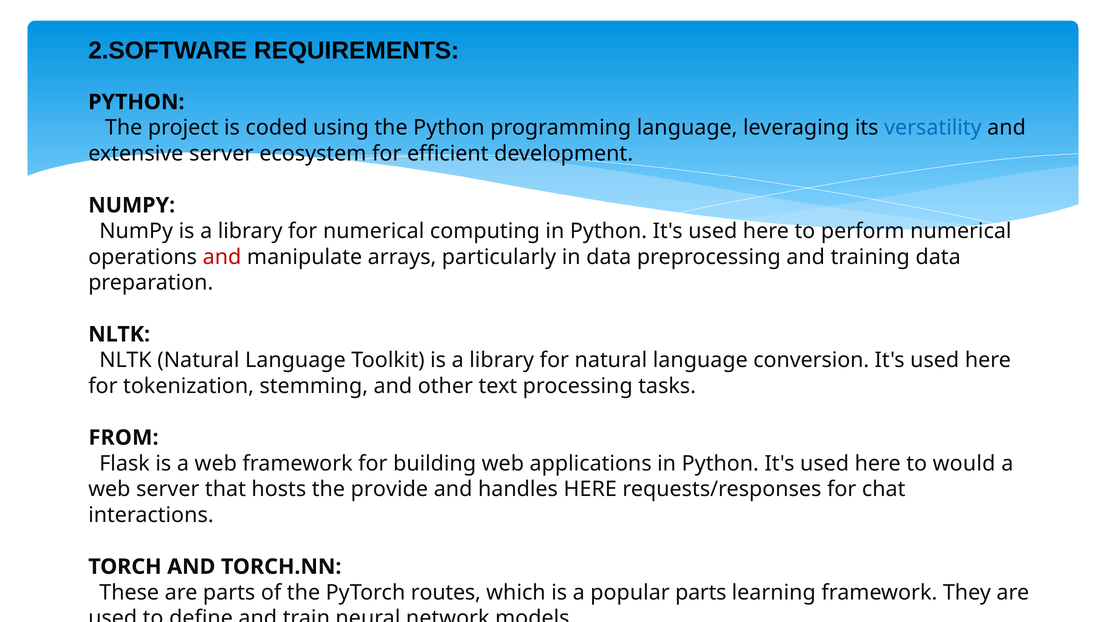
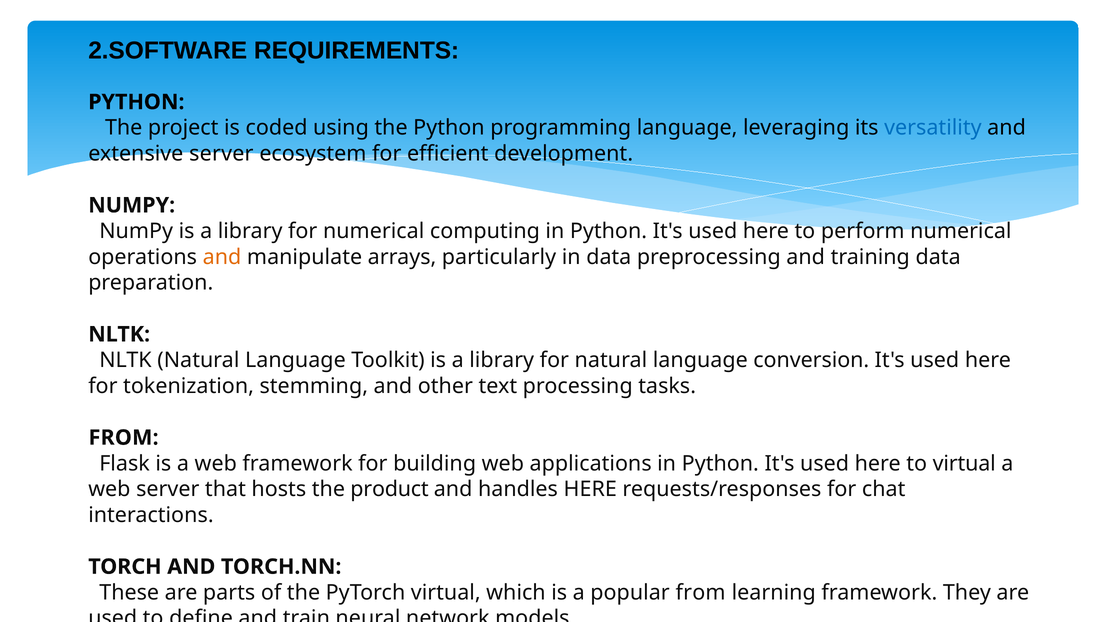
and at (222, 257) colour: red -> orange
to would: would -> virtual
provide: provide -> product
PyTorch routes: routes -> virtual
popular parts: parts -> from
